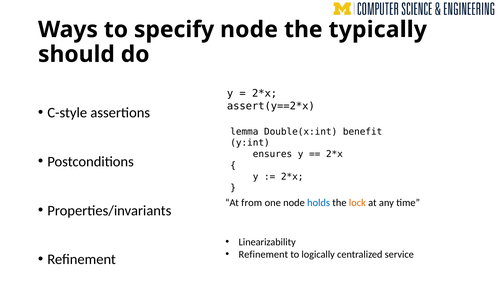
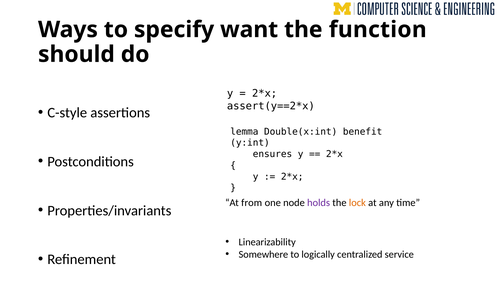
specify node: node -> want
typically: typically -> function
holds colour: blue -> purple
Refinement at (263, 254): Refinement -> Somewhere
